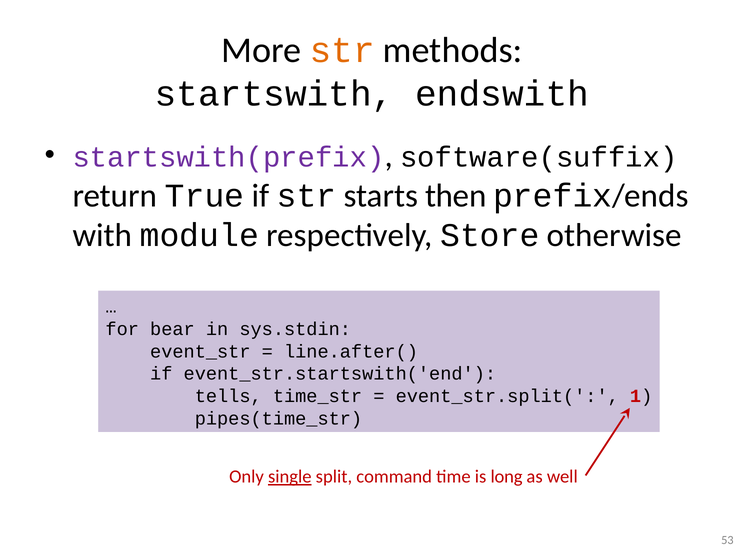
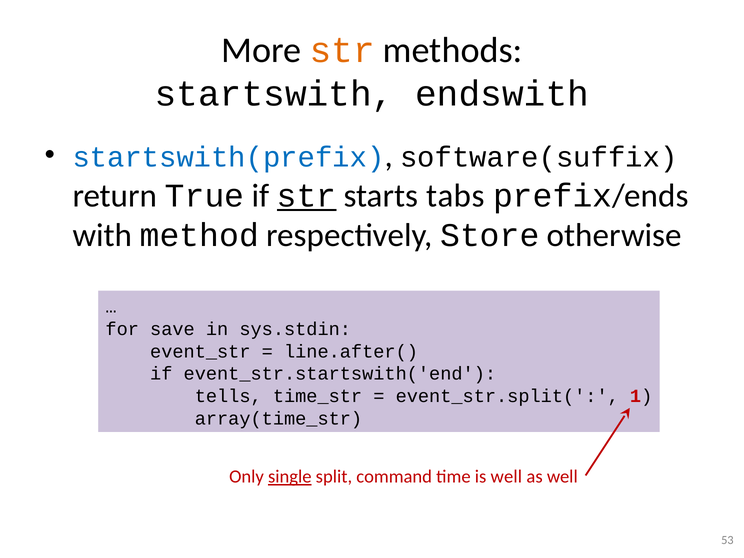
startswith(prefix colour: purple -> blue
str at (307, 196) underline: none -> present
then: then -> tabs
module: module -> method
bear: bear -> save
pipes(time_str: pipes(time_str -> array(time_str
is long: long -> well
